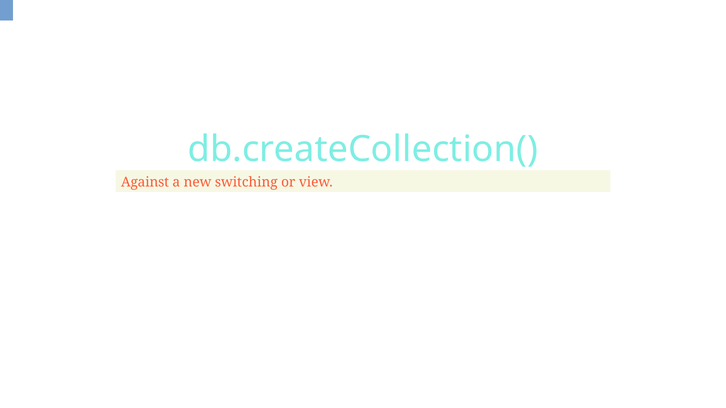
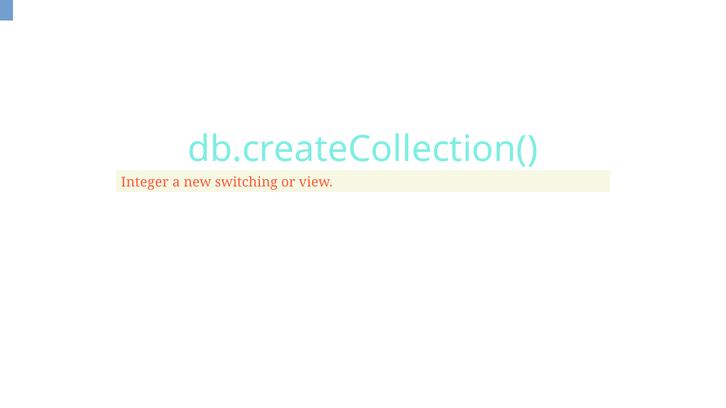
Against: Against -> Integer
